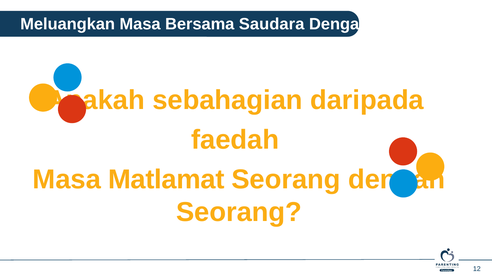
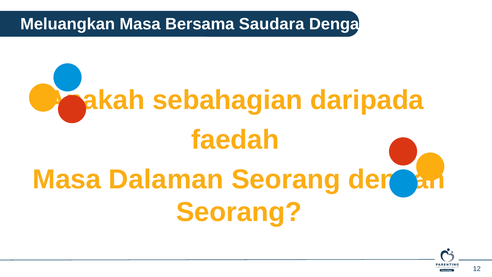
Matlamat: Matlamat -> Dalaman
